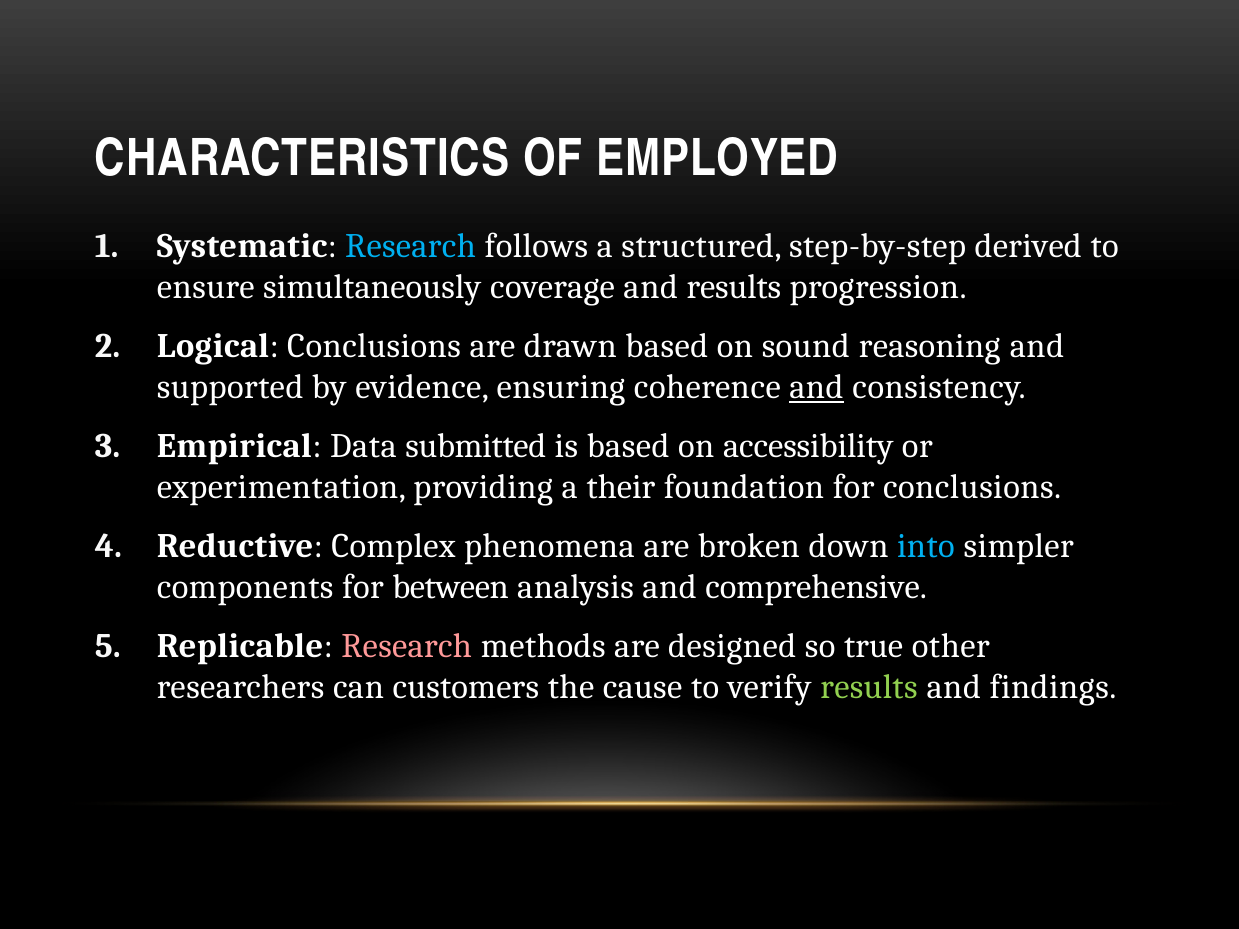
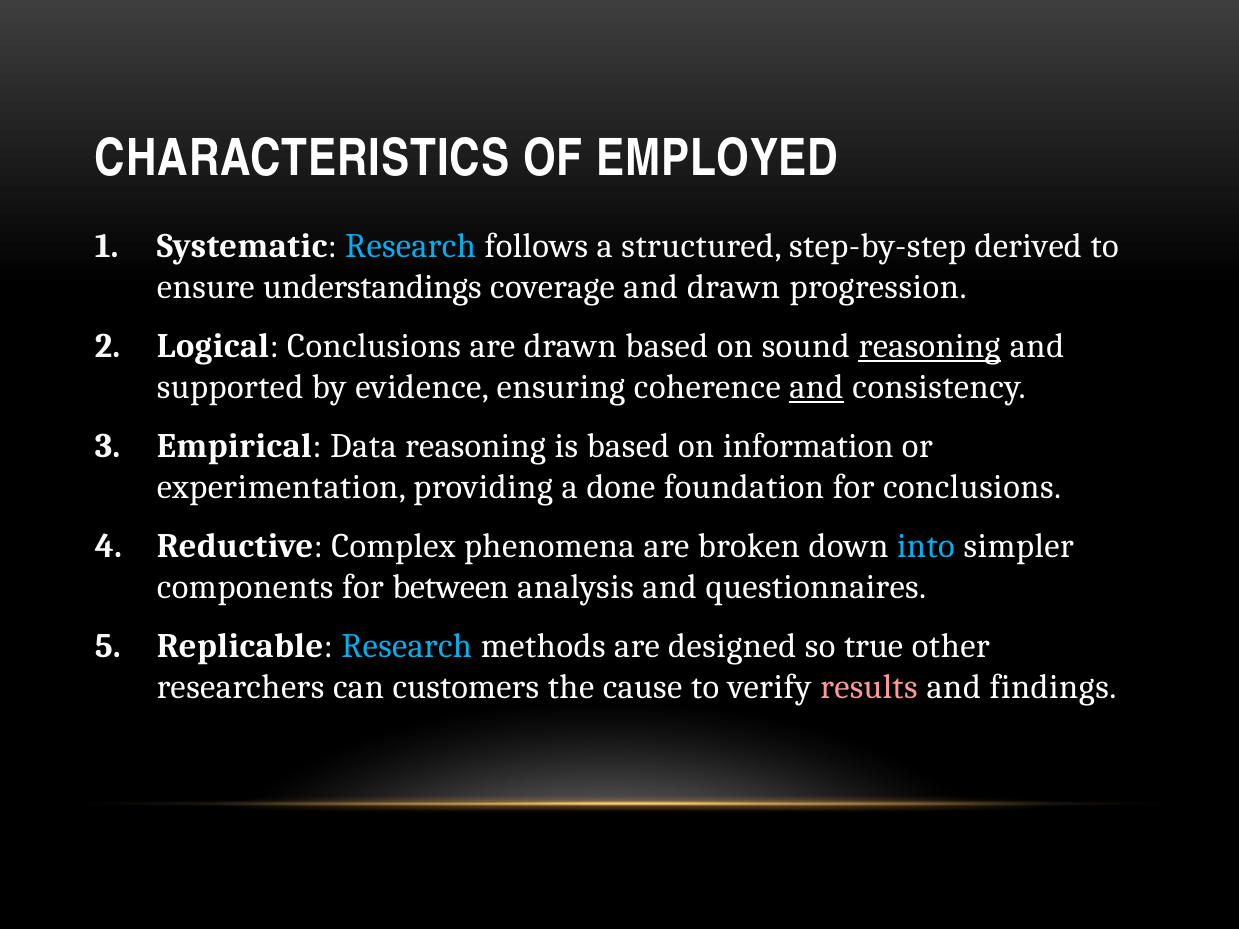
simultaneously: simultaneously -> understandings
and results: results -> drawn
reasoning at (930, 346) underline: none -> present
Data submitted: submitted -> reasoning
accessibility: accessibility -> information
their: their -> done
comprehensive: comprehensive -> questionnaires
Research at (407, 646) colour: pink -> light blue
results at (869, 687) colour: light green -> pink
